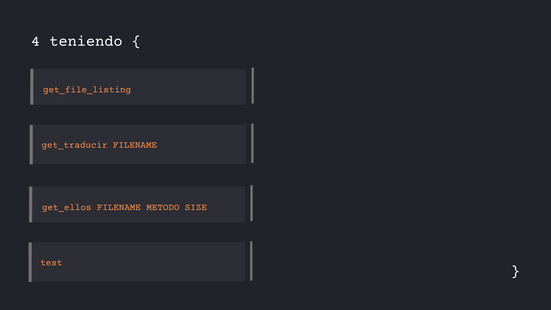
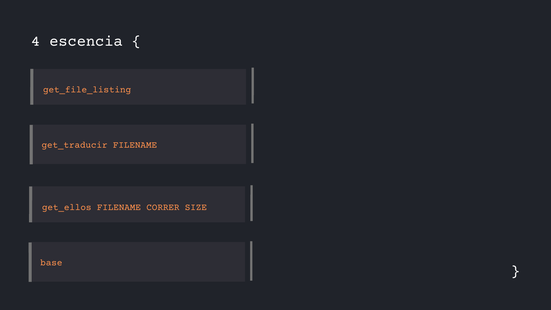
teniendo: teniendo -> escencia
METODO: METODO -> CORRER
test: test -> base
